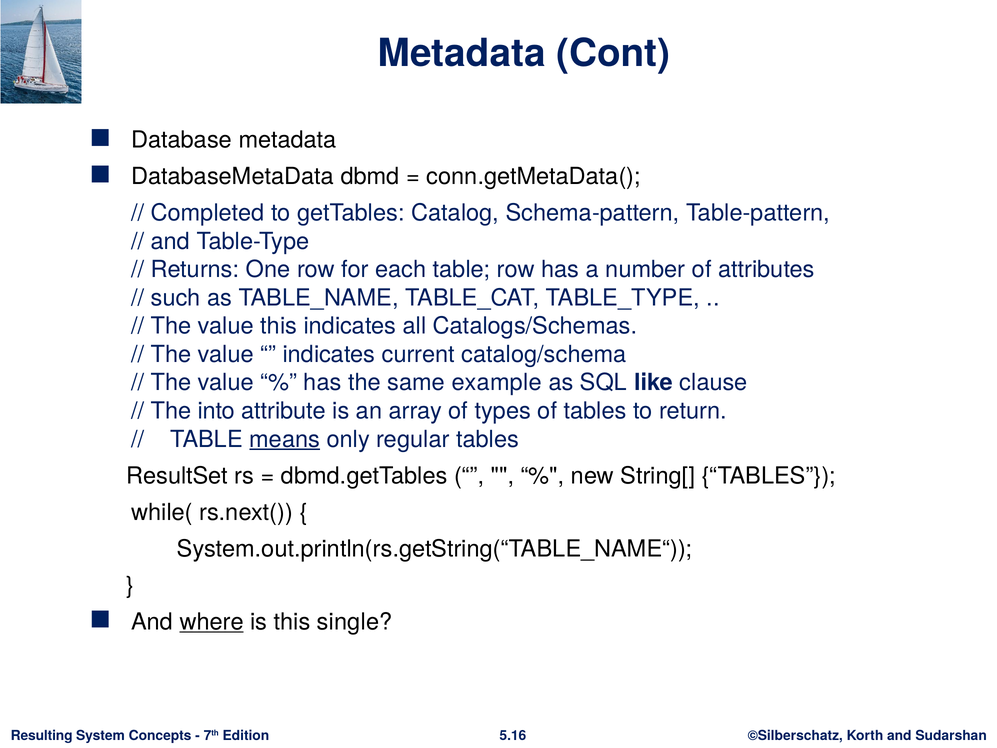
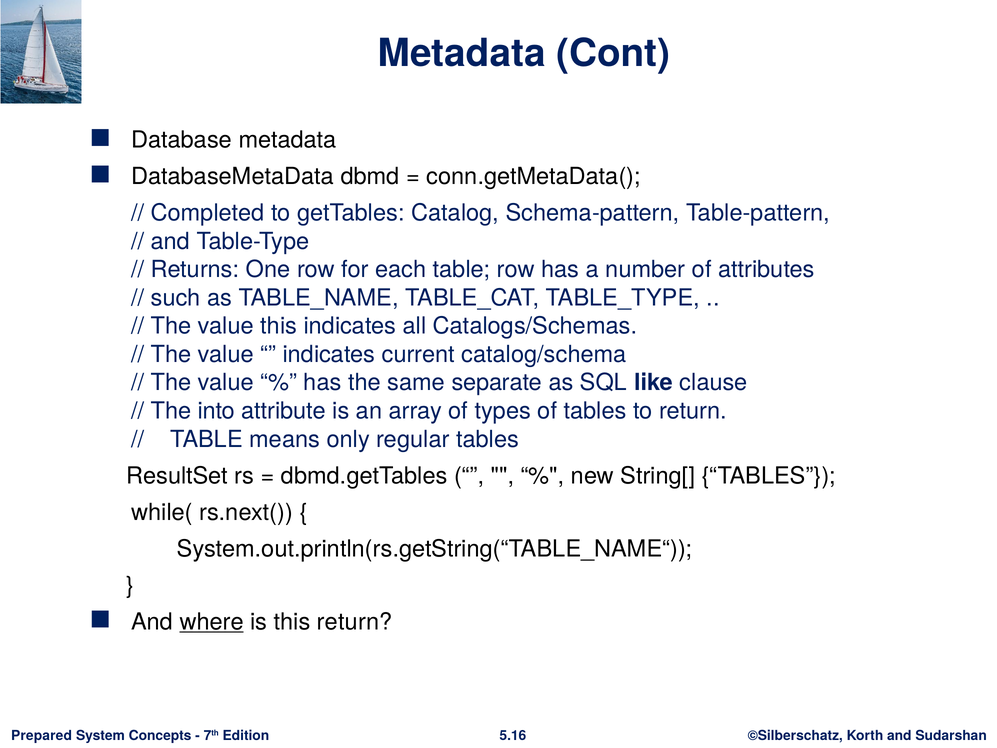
example: example -> separate
means underline: present -> none
this single: single -> return
Resulting: Resulting -> Prepared
